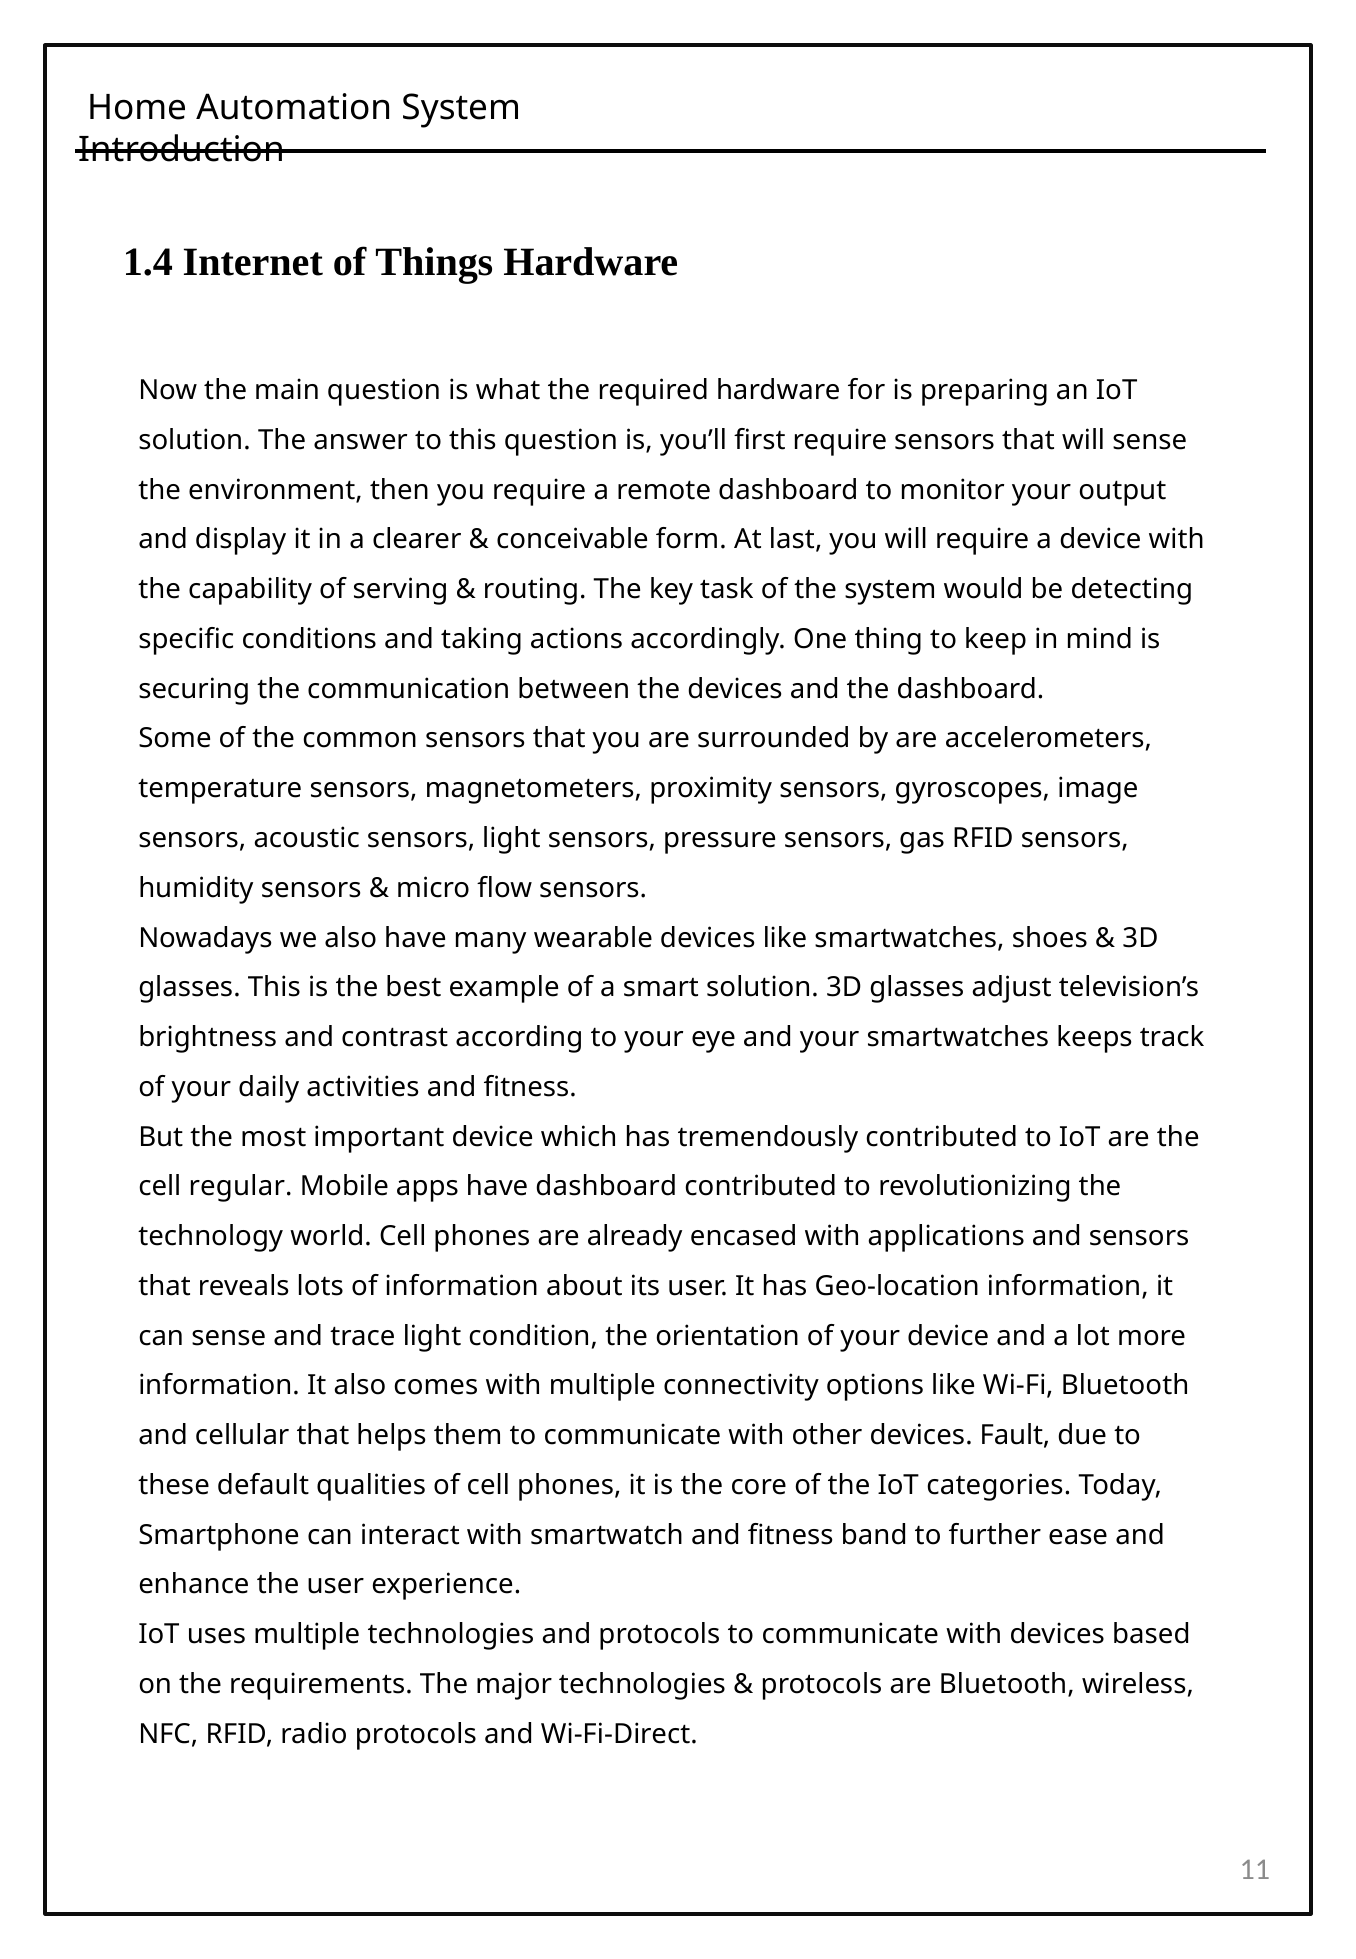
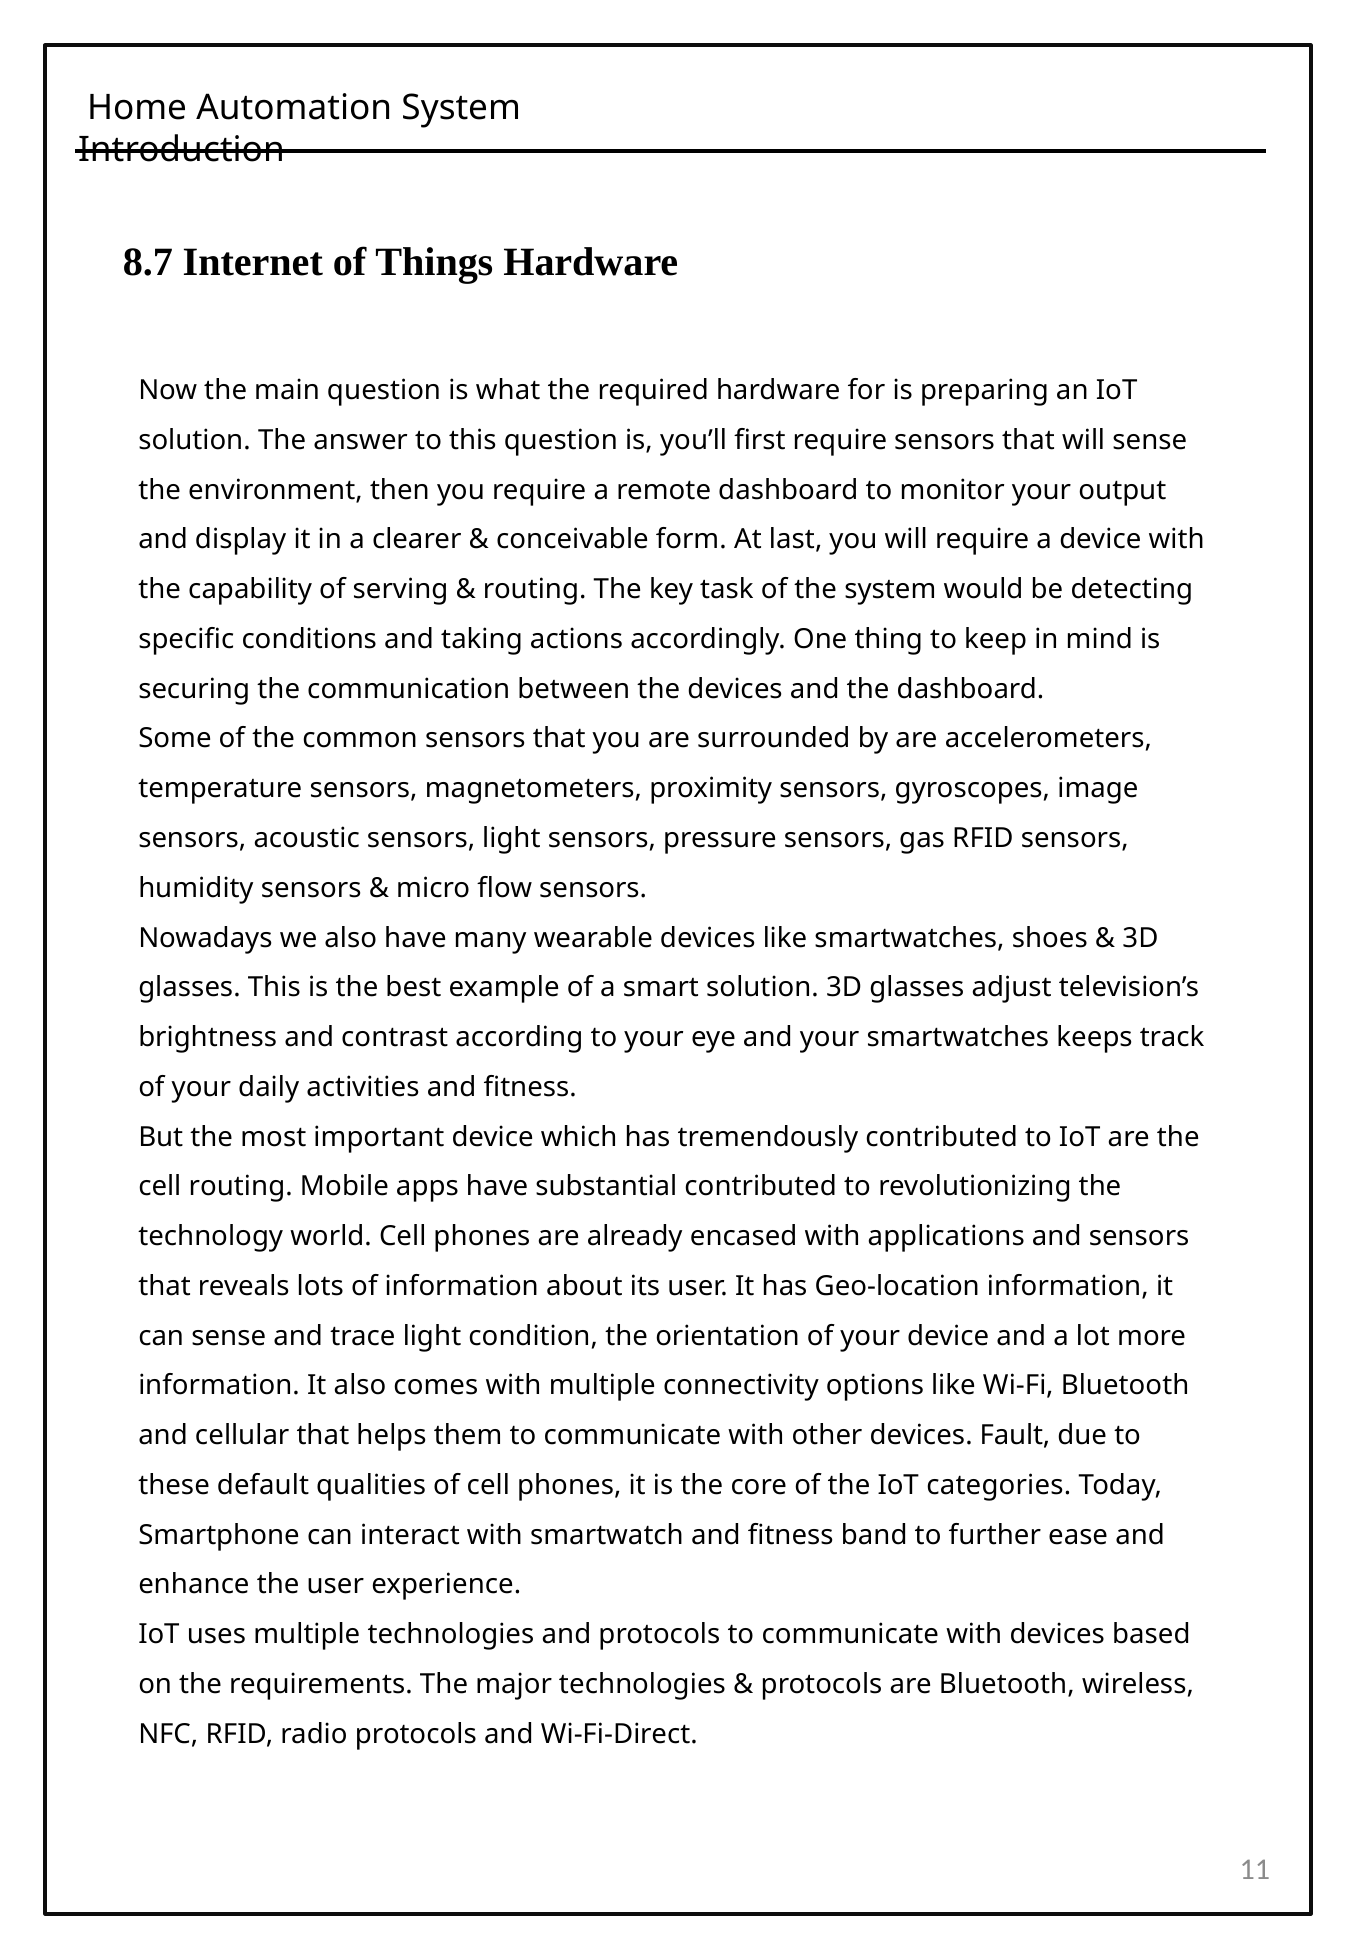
1.4: 1.4 -> 8.7
cell regular: regular -> routing
have dashboard: dashboard -> substantial
